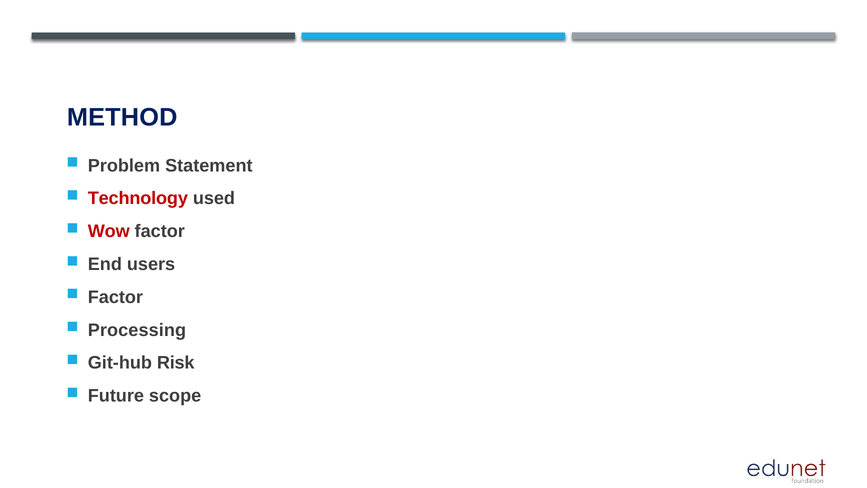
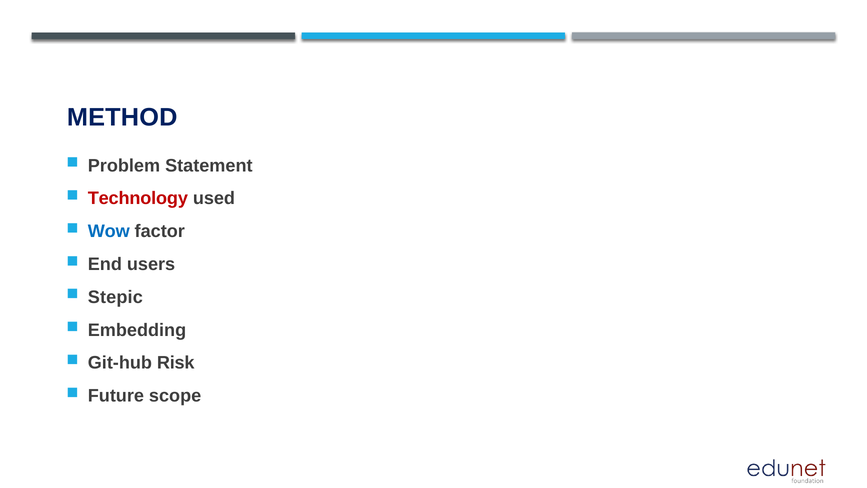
Wow colour: red -> blue
Factor at (115, 297): Factor -> Stepic
Processing: Processing -> Embedding
